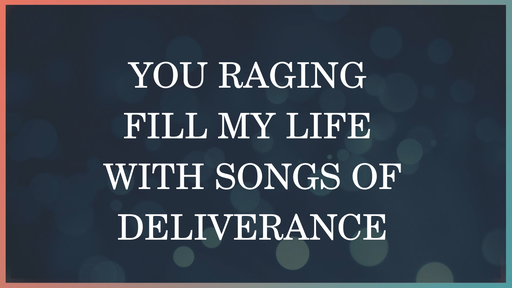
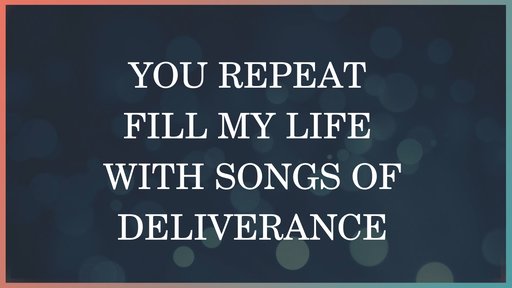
RAGING: RAGING -> REPEAT
